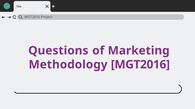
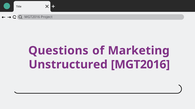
Methodology: Methodology -> Unstructured
